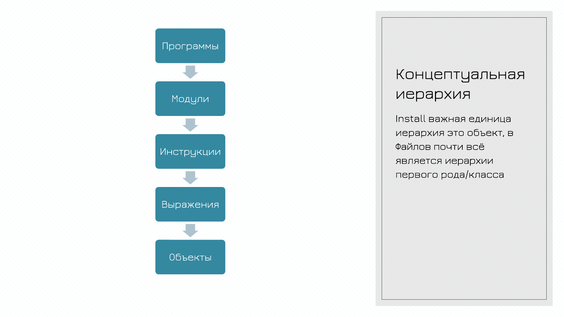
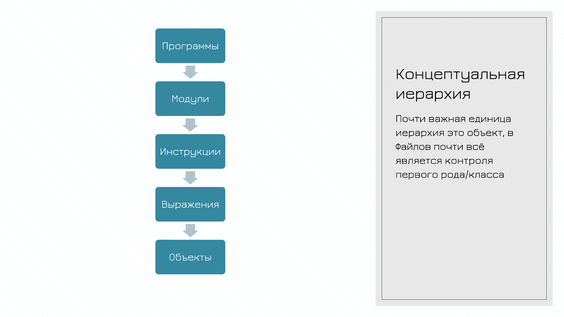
Install at (411, 119): Install -> Почти
иерархии: иерархии -> контроля
